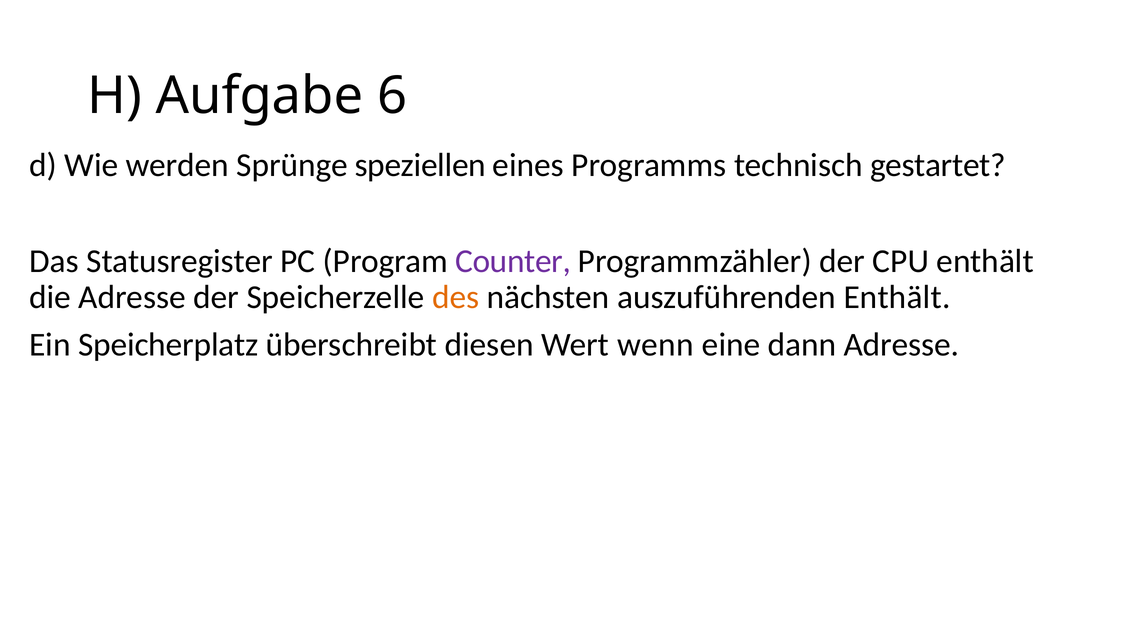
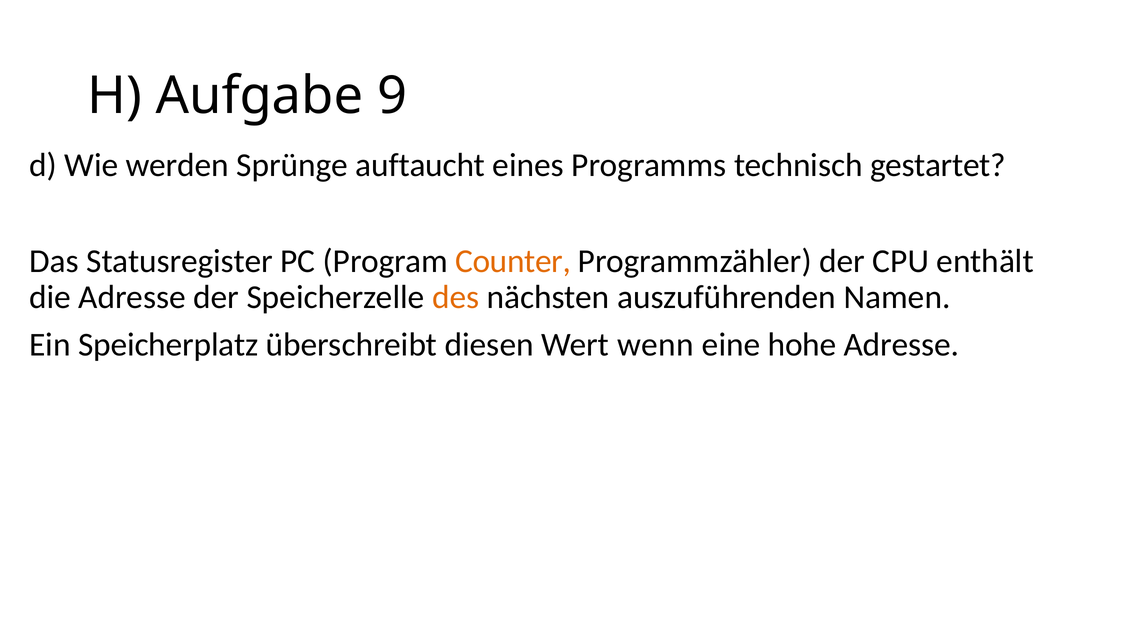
6: 6 -> 9
speziellen: speziellen -> auftaucht
Counter colour: purple -> orange
auszuführenden Enthält: Enthält -> Namen
dann: dann -> hohe
